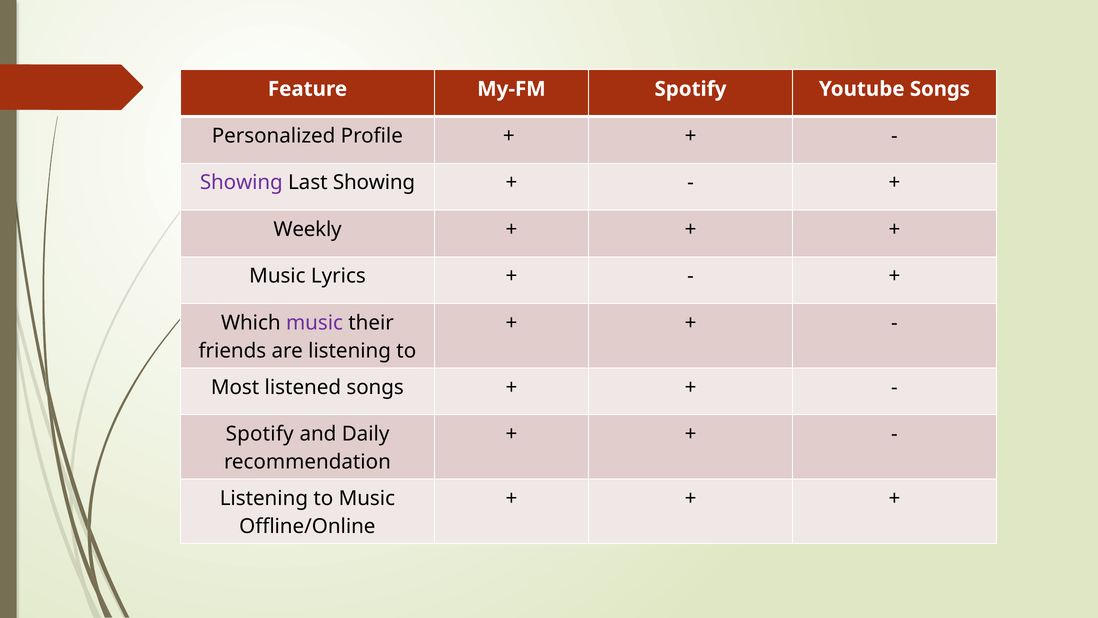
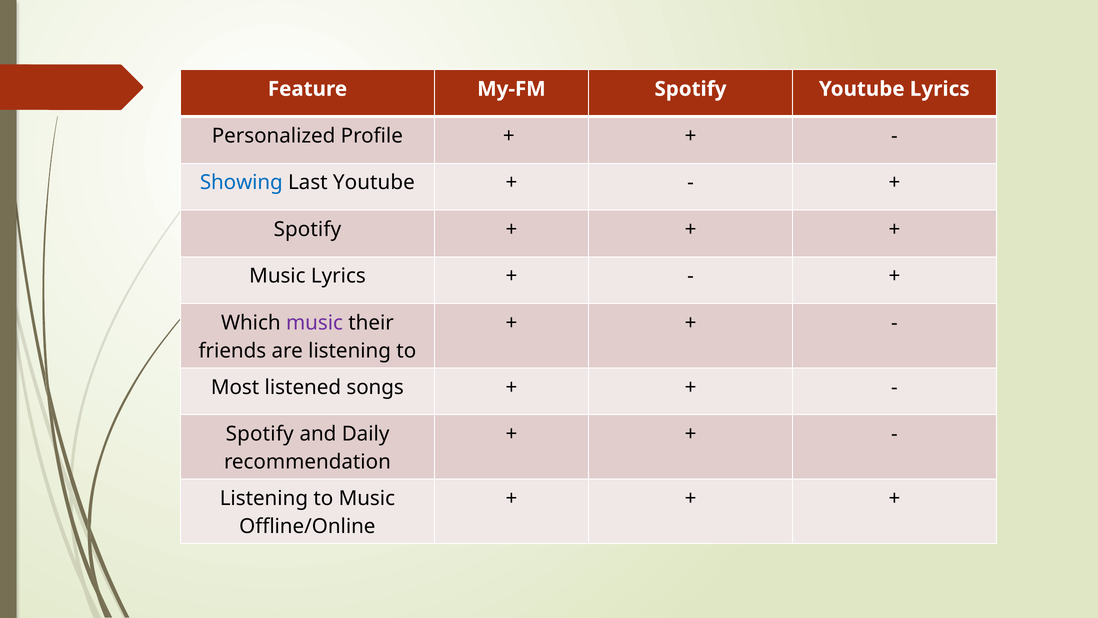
Youtube Songs: Songs -> Lyrics
Showing at (241, 182) colour: purple -> blue
Last Showing: Showing -> Youtube
Weekly at (308, 229): Weekly -> Spotify
